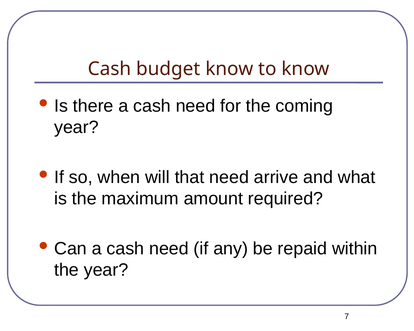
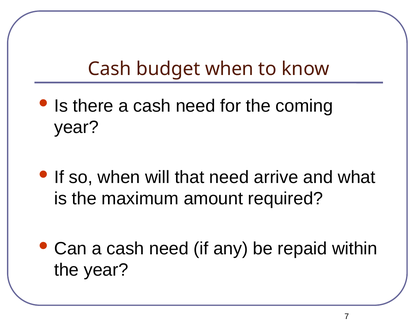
budget know: know -> when
